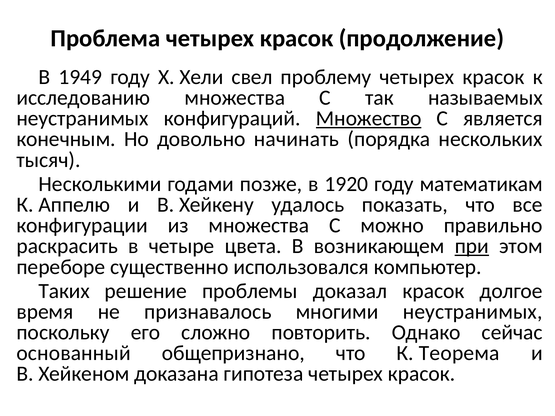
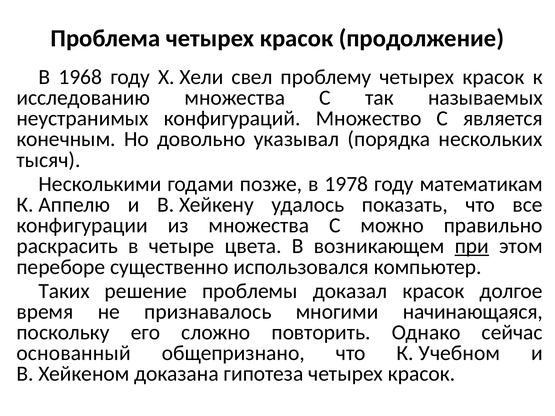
1949: 1949 -> 1968
Множество underline: present -> none
начинать: начинать -> указывал
1920: 1920 -> 1978
многими неустранимых: неустранимых -> начинающаяся
Теорема: Теорема -> Учебном
